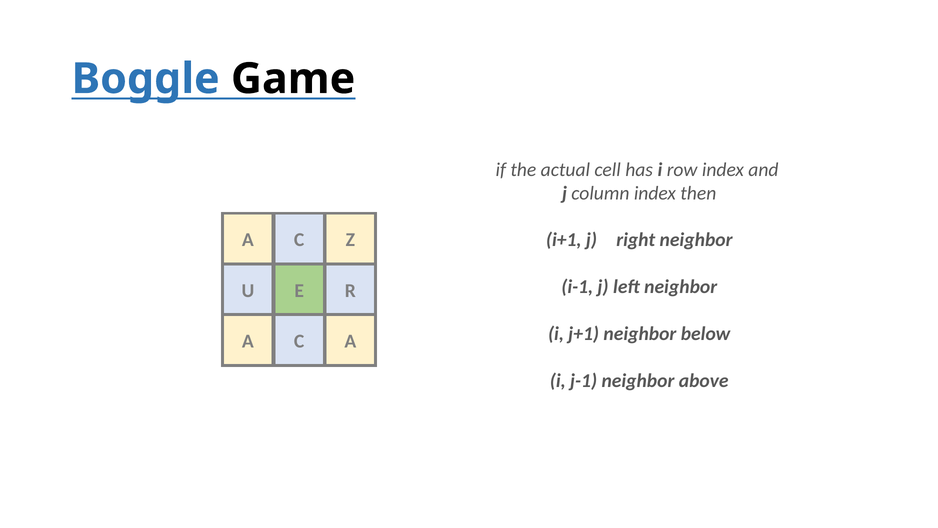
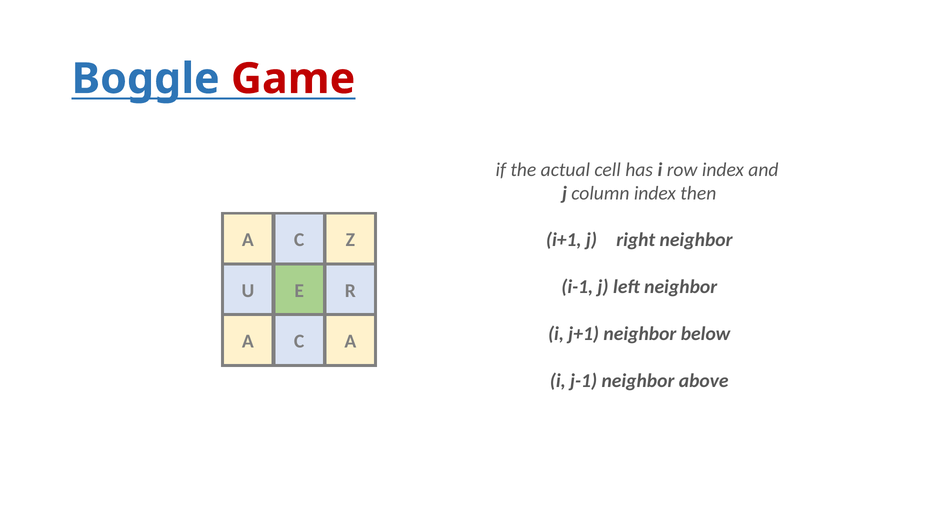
Game colour: black -> red
